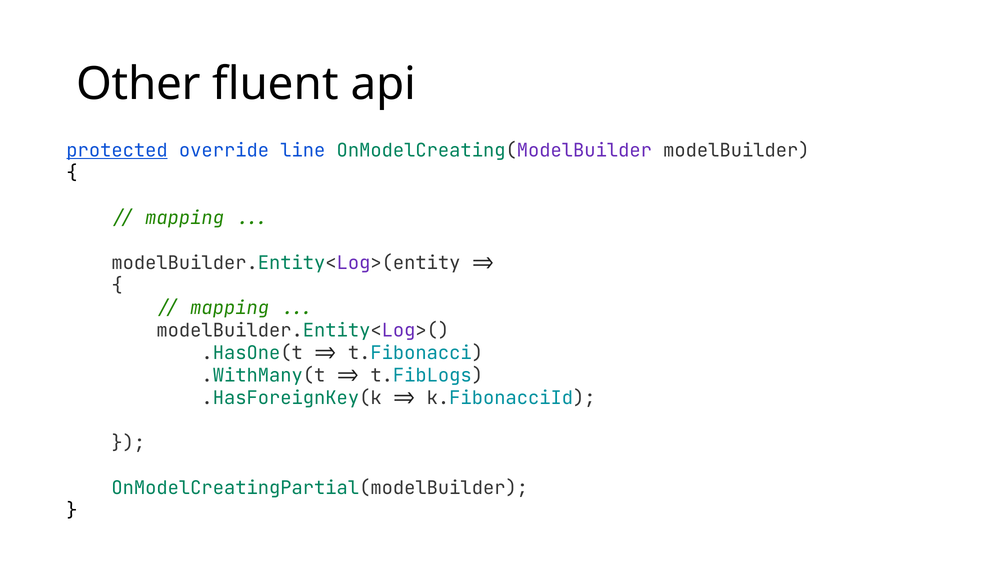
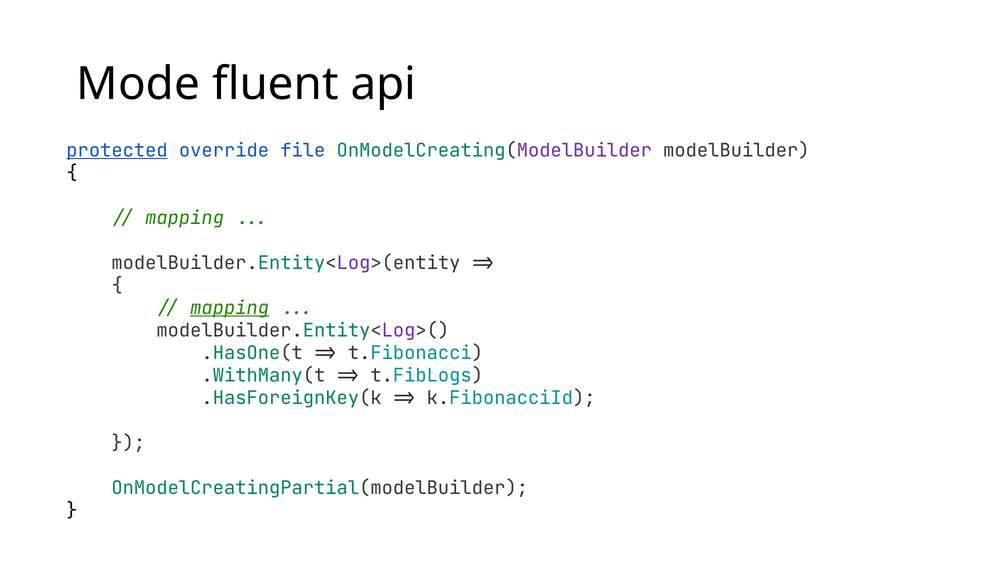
Other: Other -> Mode
line: line -> file
mapping at (230, 308) underline: none -> present
